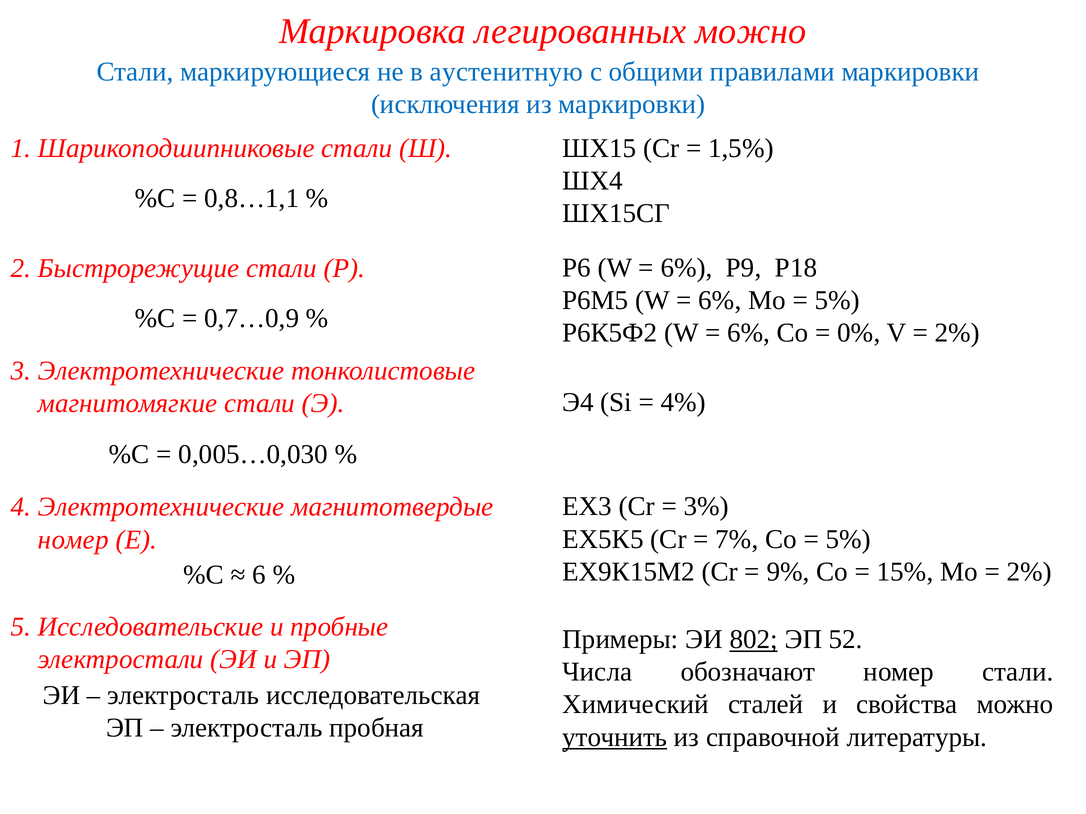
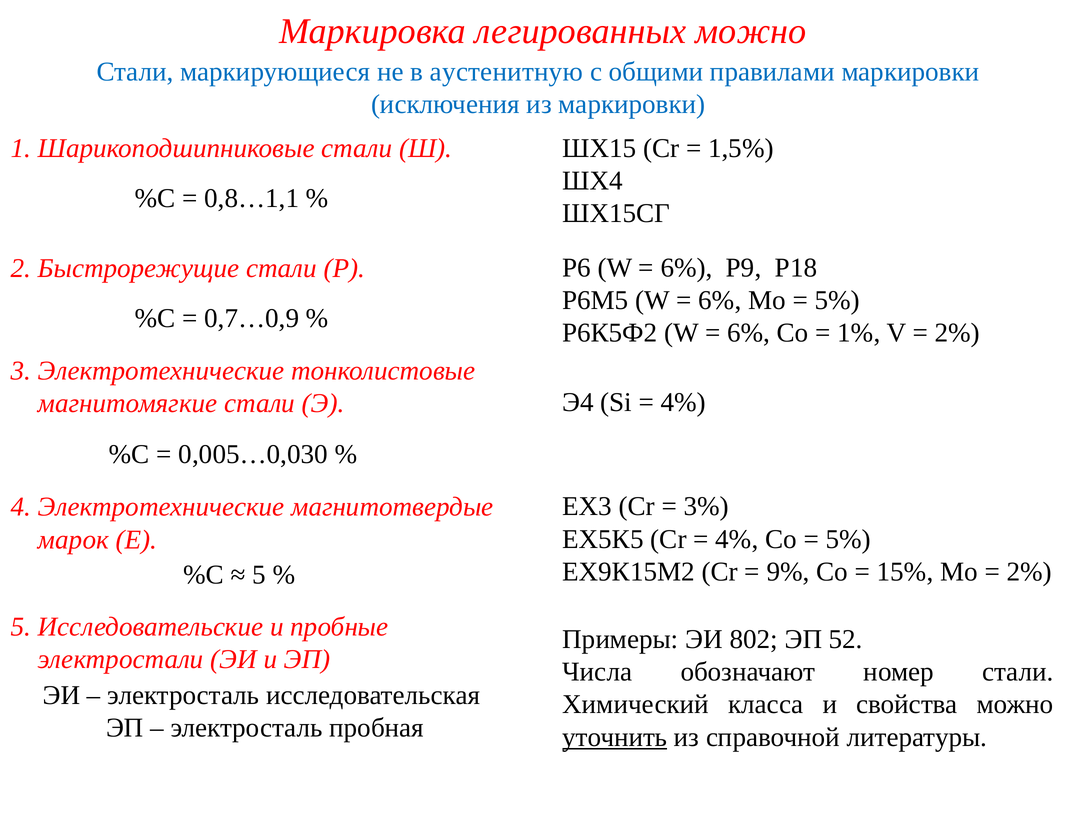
0%: 0% -> 1%
7% at (737, 539): 7% -> 4%
номер at (73, 540): номер -> марок
6 at (259, 575): 6 -> 5
802 underline: present -> none
сталей: сталей -> класса
